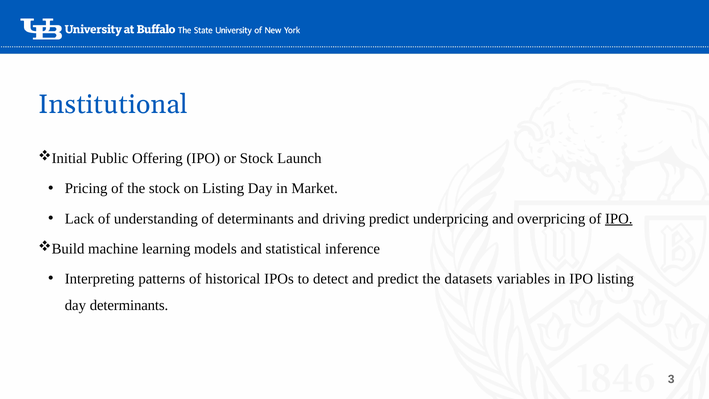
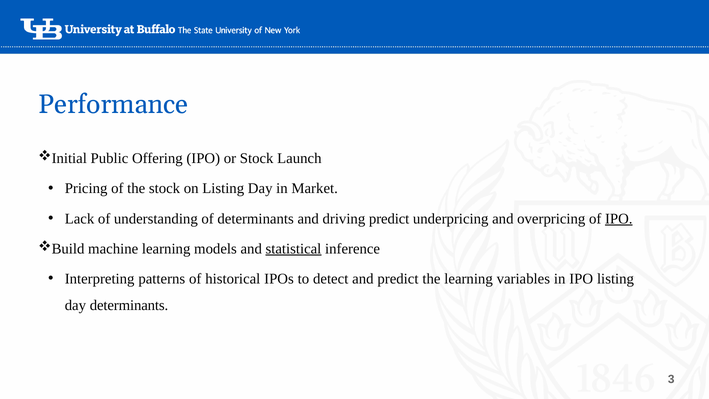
Institutional: Institutional -> Performance
statistical underline: none -> present
the datasets: datasets -> learning
